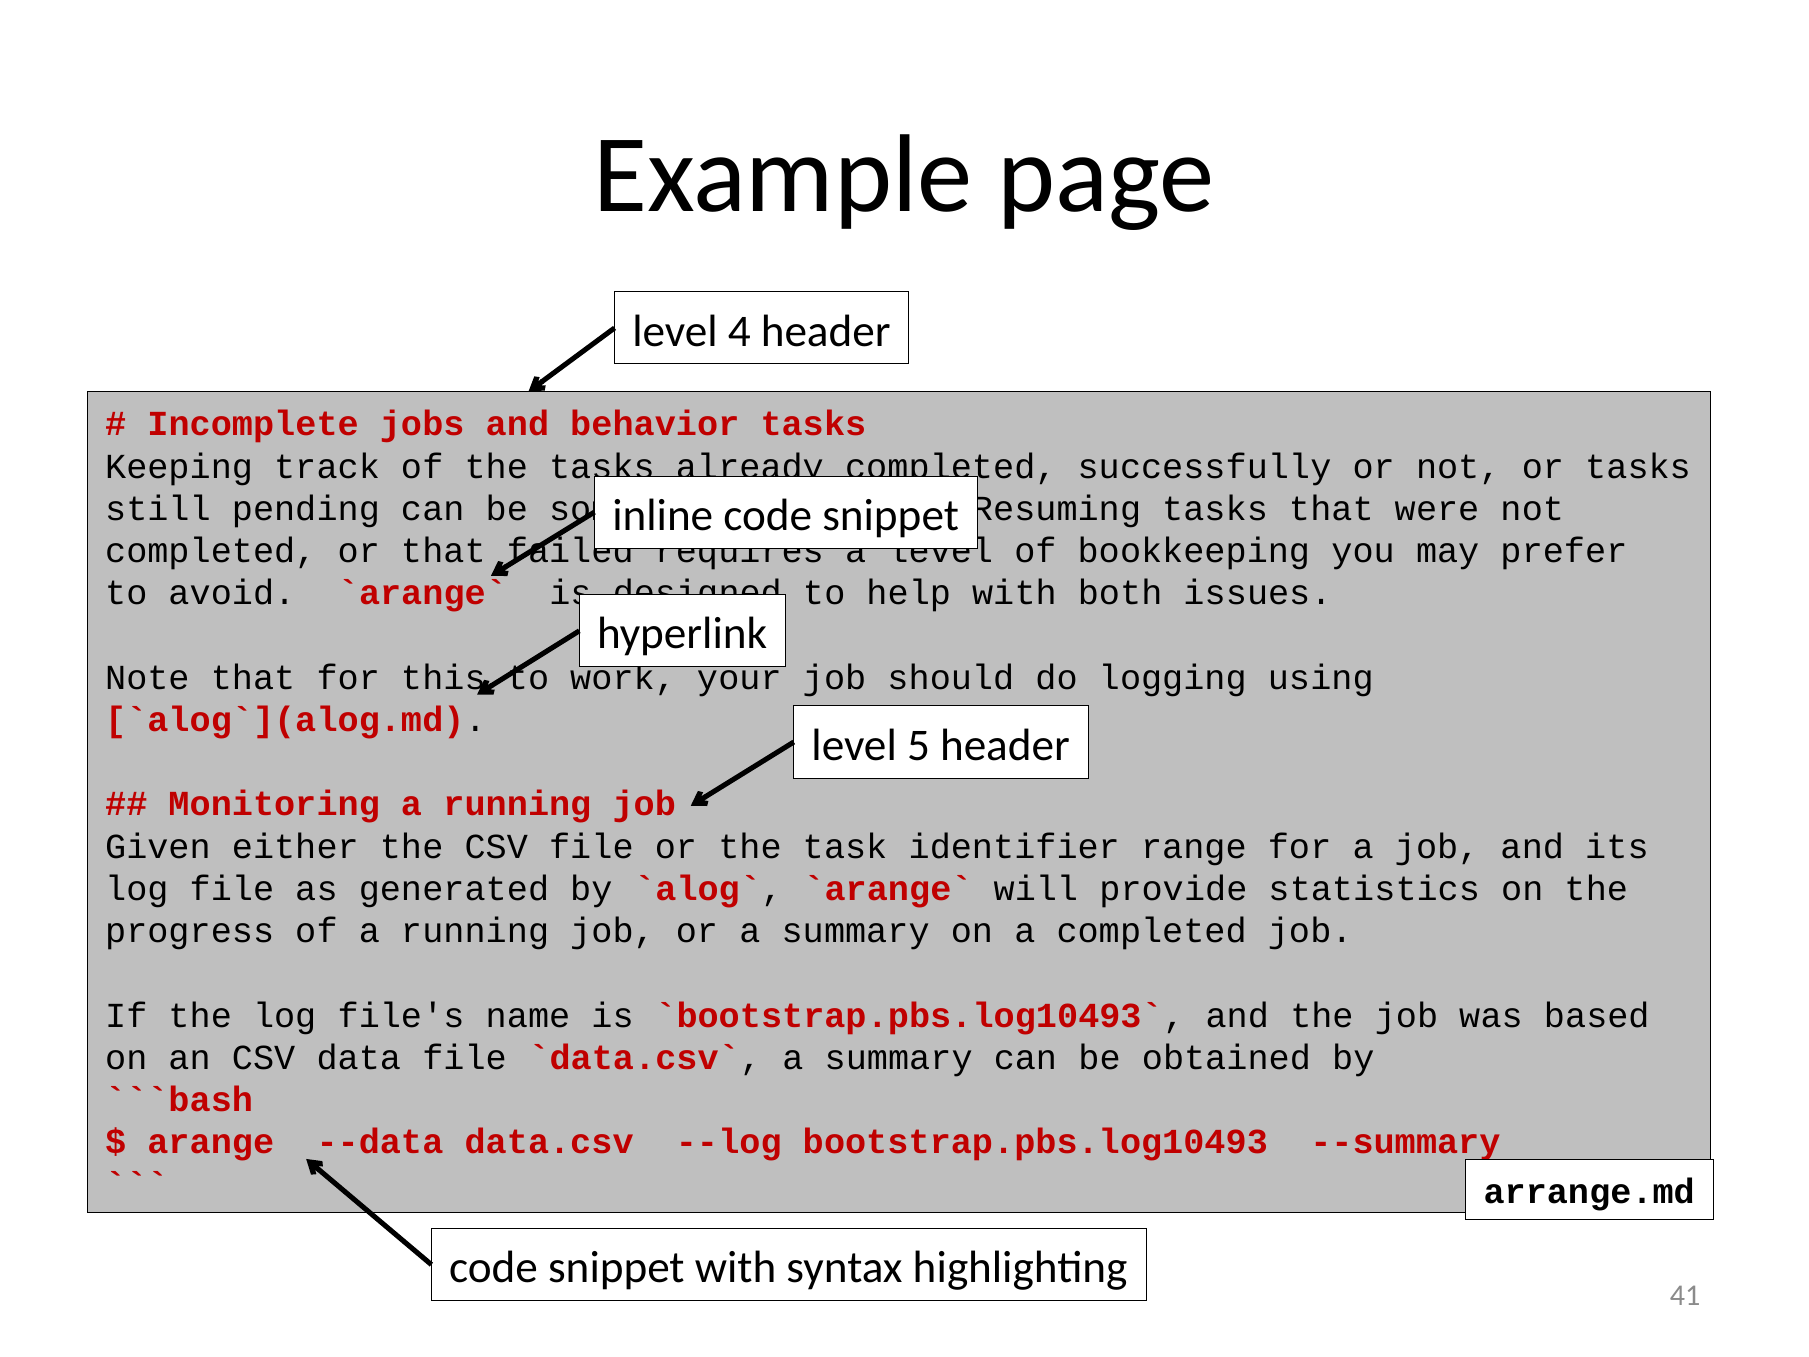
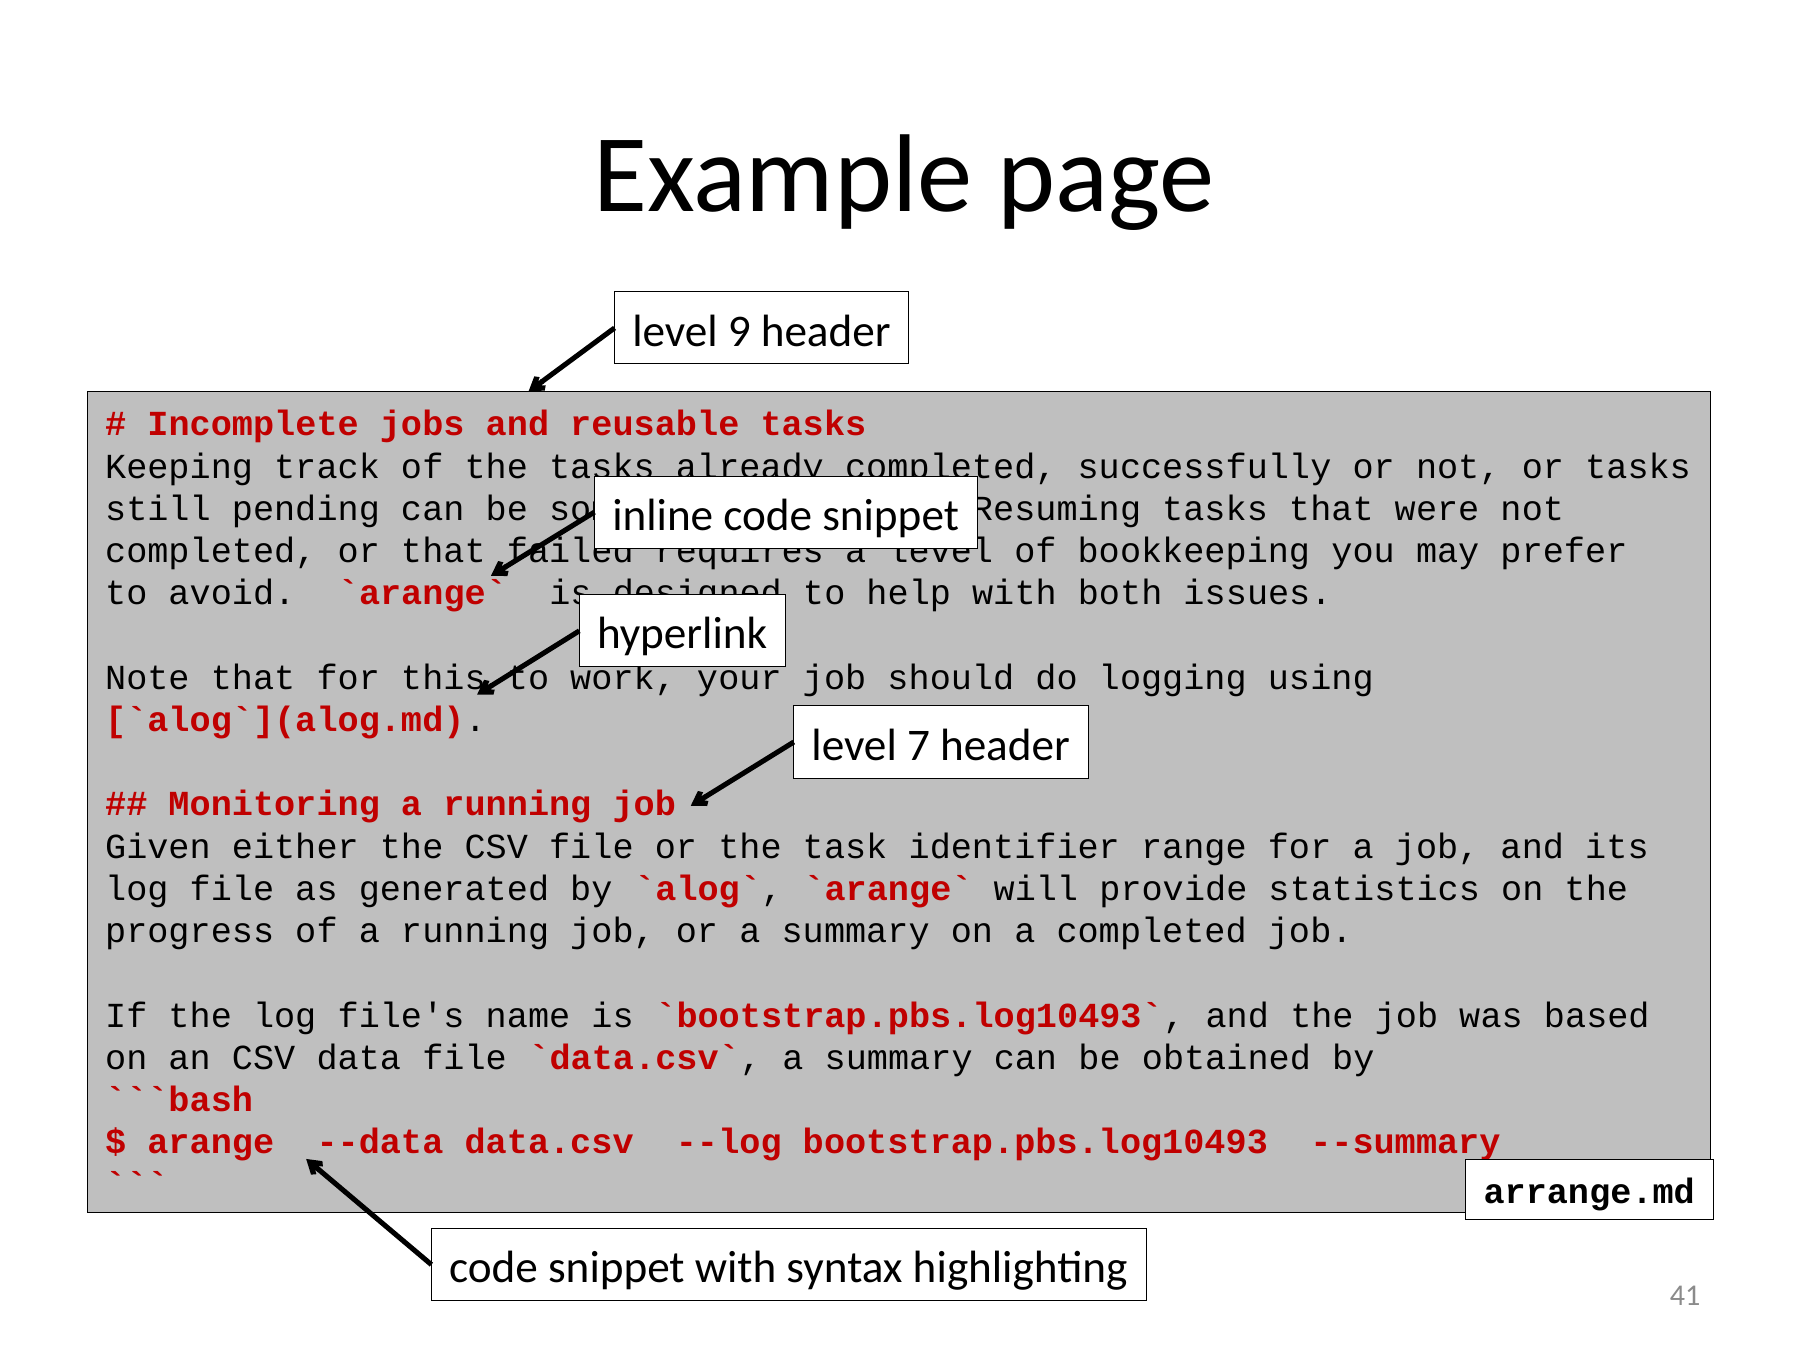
4: 4 -> 9
behavior: behavior -> reusable
5: 5 -> 7
